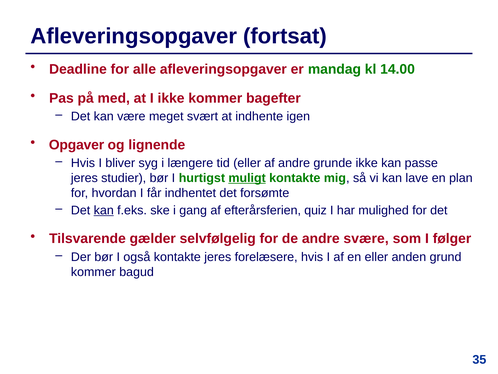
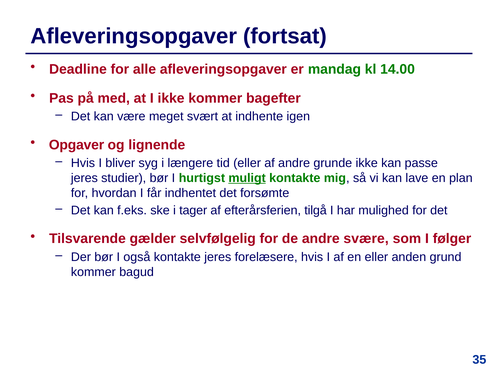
kan at (104, 210) underline: present -> none
gang: gang -> tager
quiz: quiz -> tilgå
